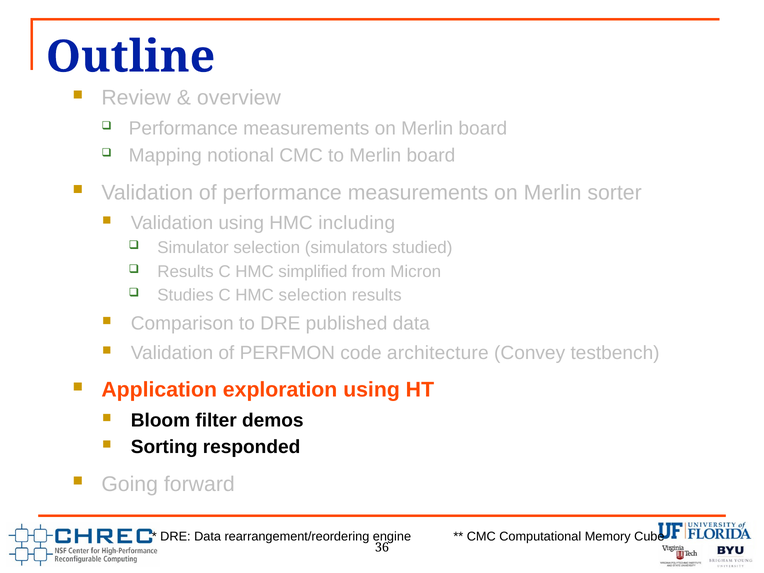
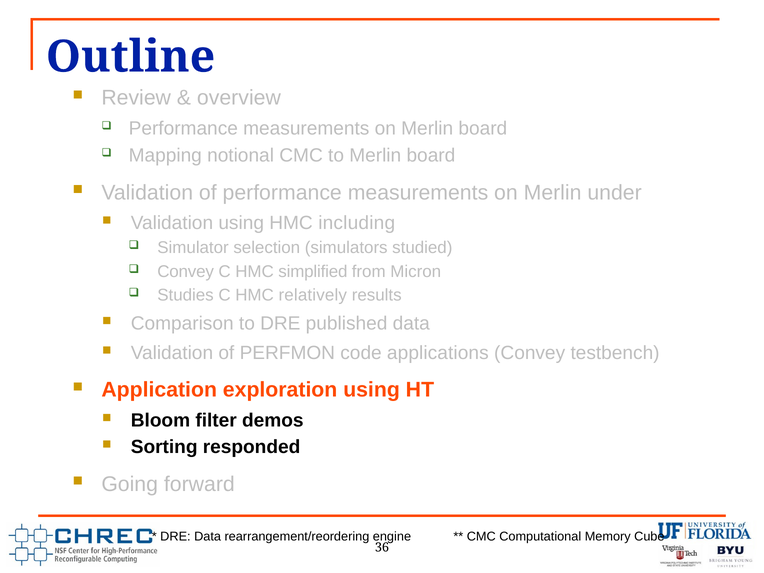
sorter: sorter -> under
Results at (186, 272): Results -> Convey
HMC selection: selection -> relatively
architecture: architecture -> applications
